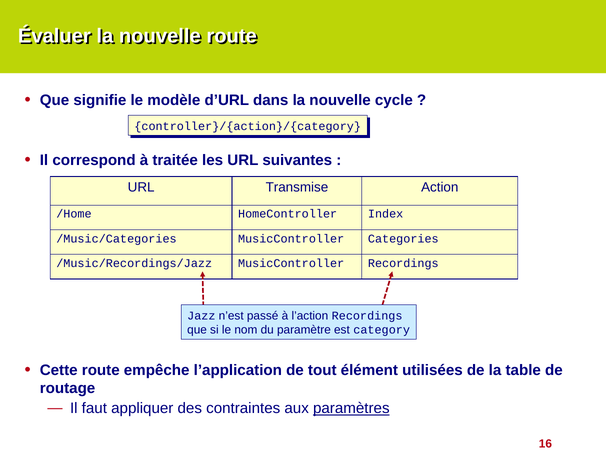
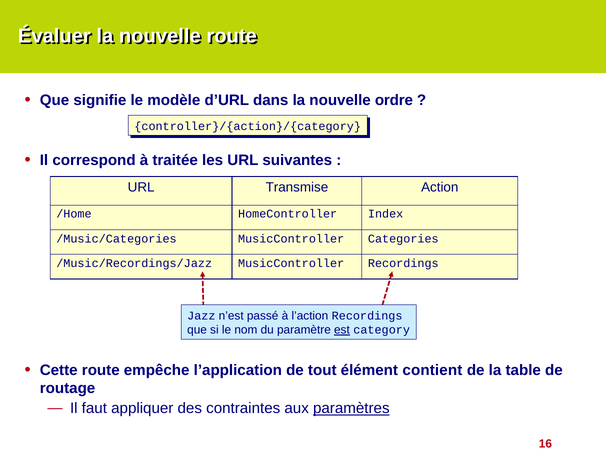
cycle: cycle -> ordre
est underline: none -> present
utilisées: utilisées -> contient
